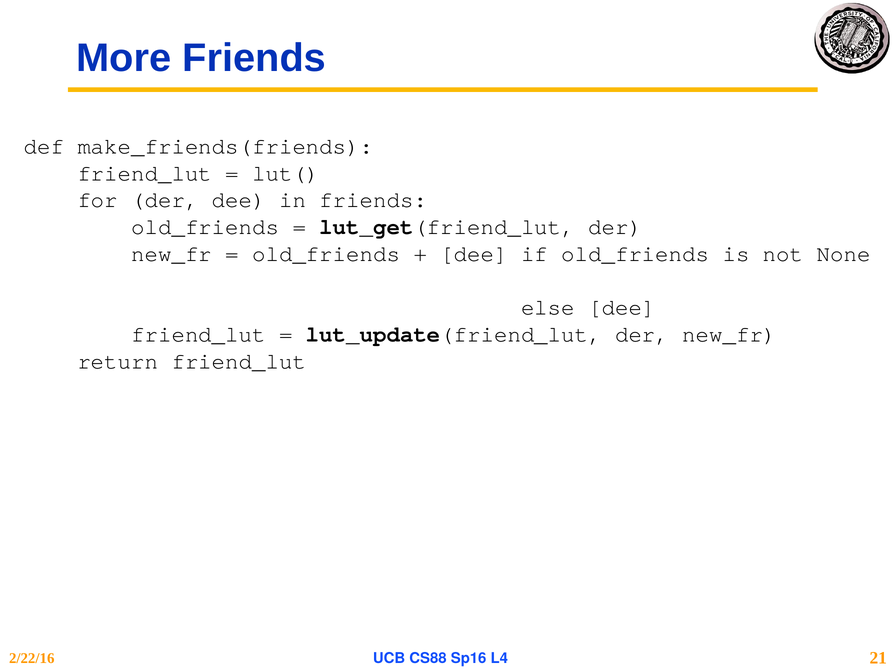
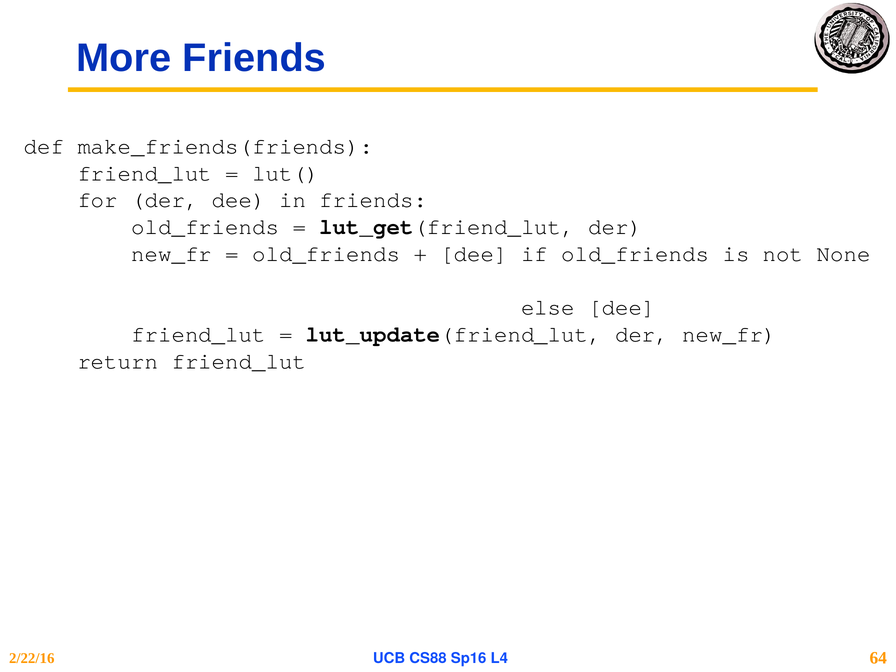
21: 21 -> 64
